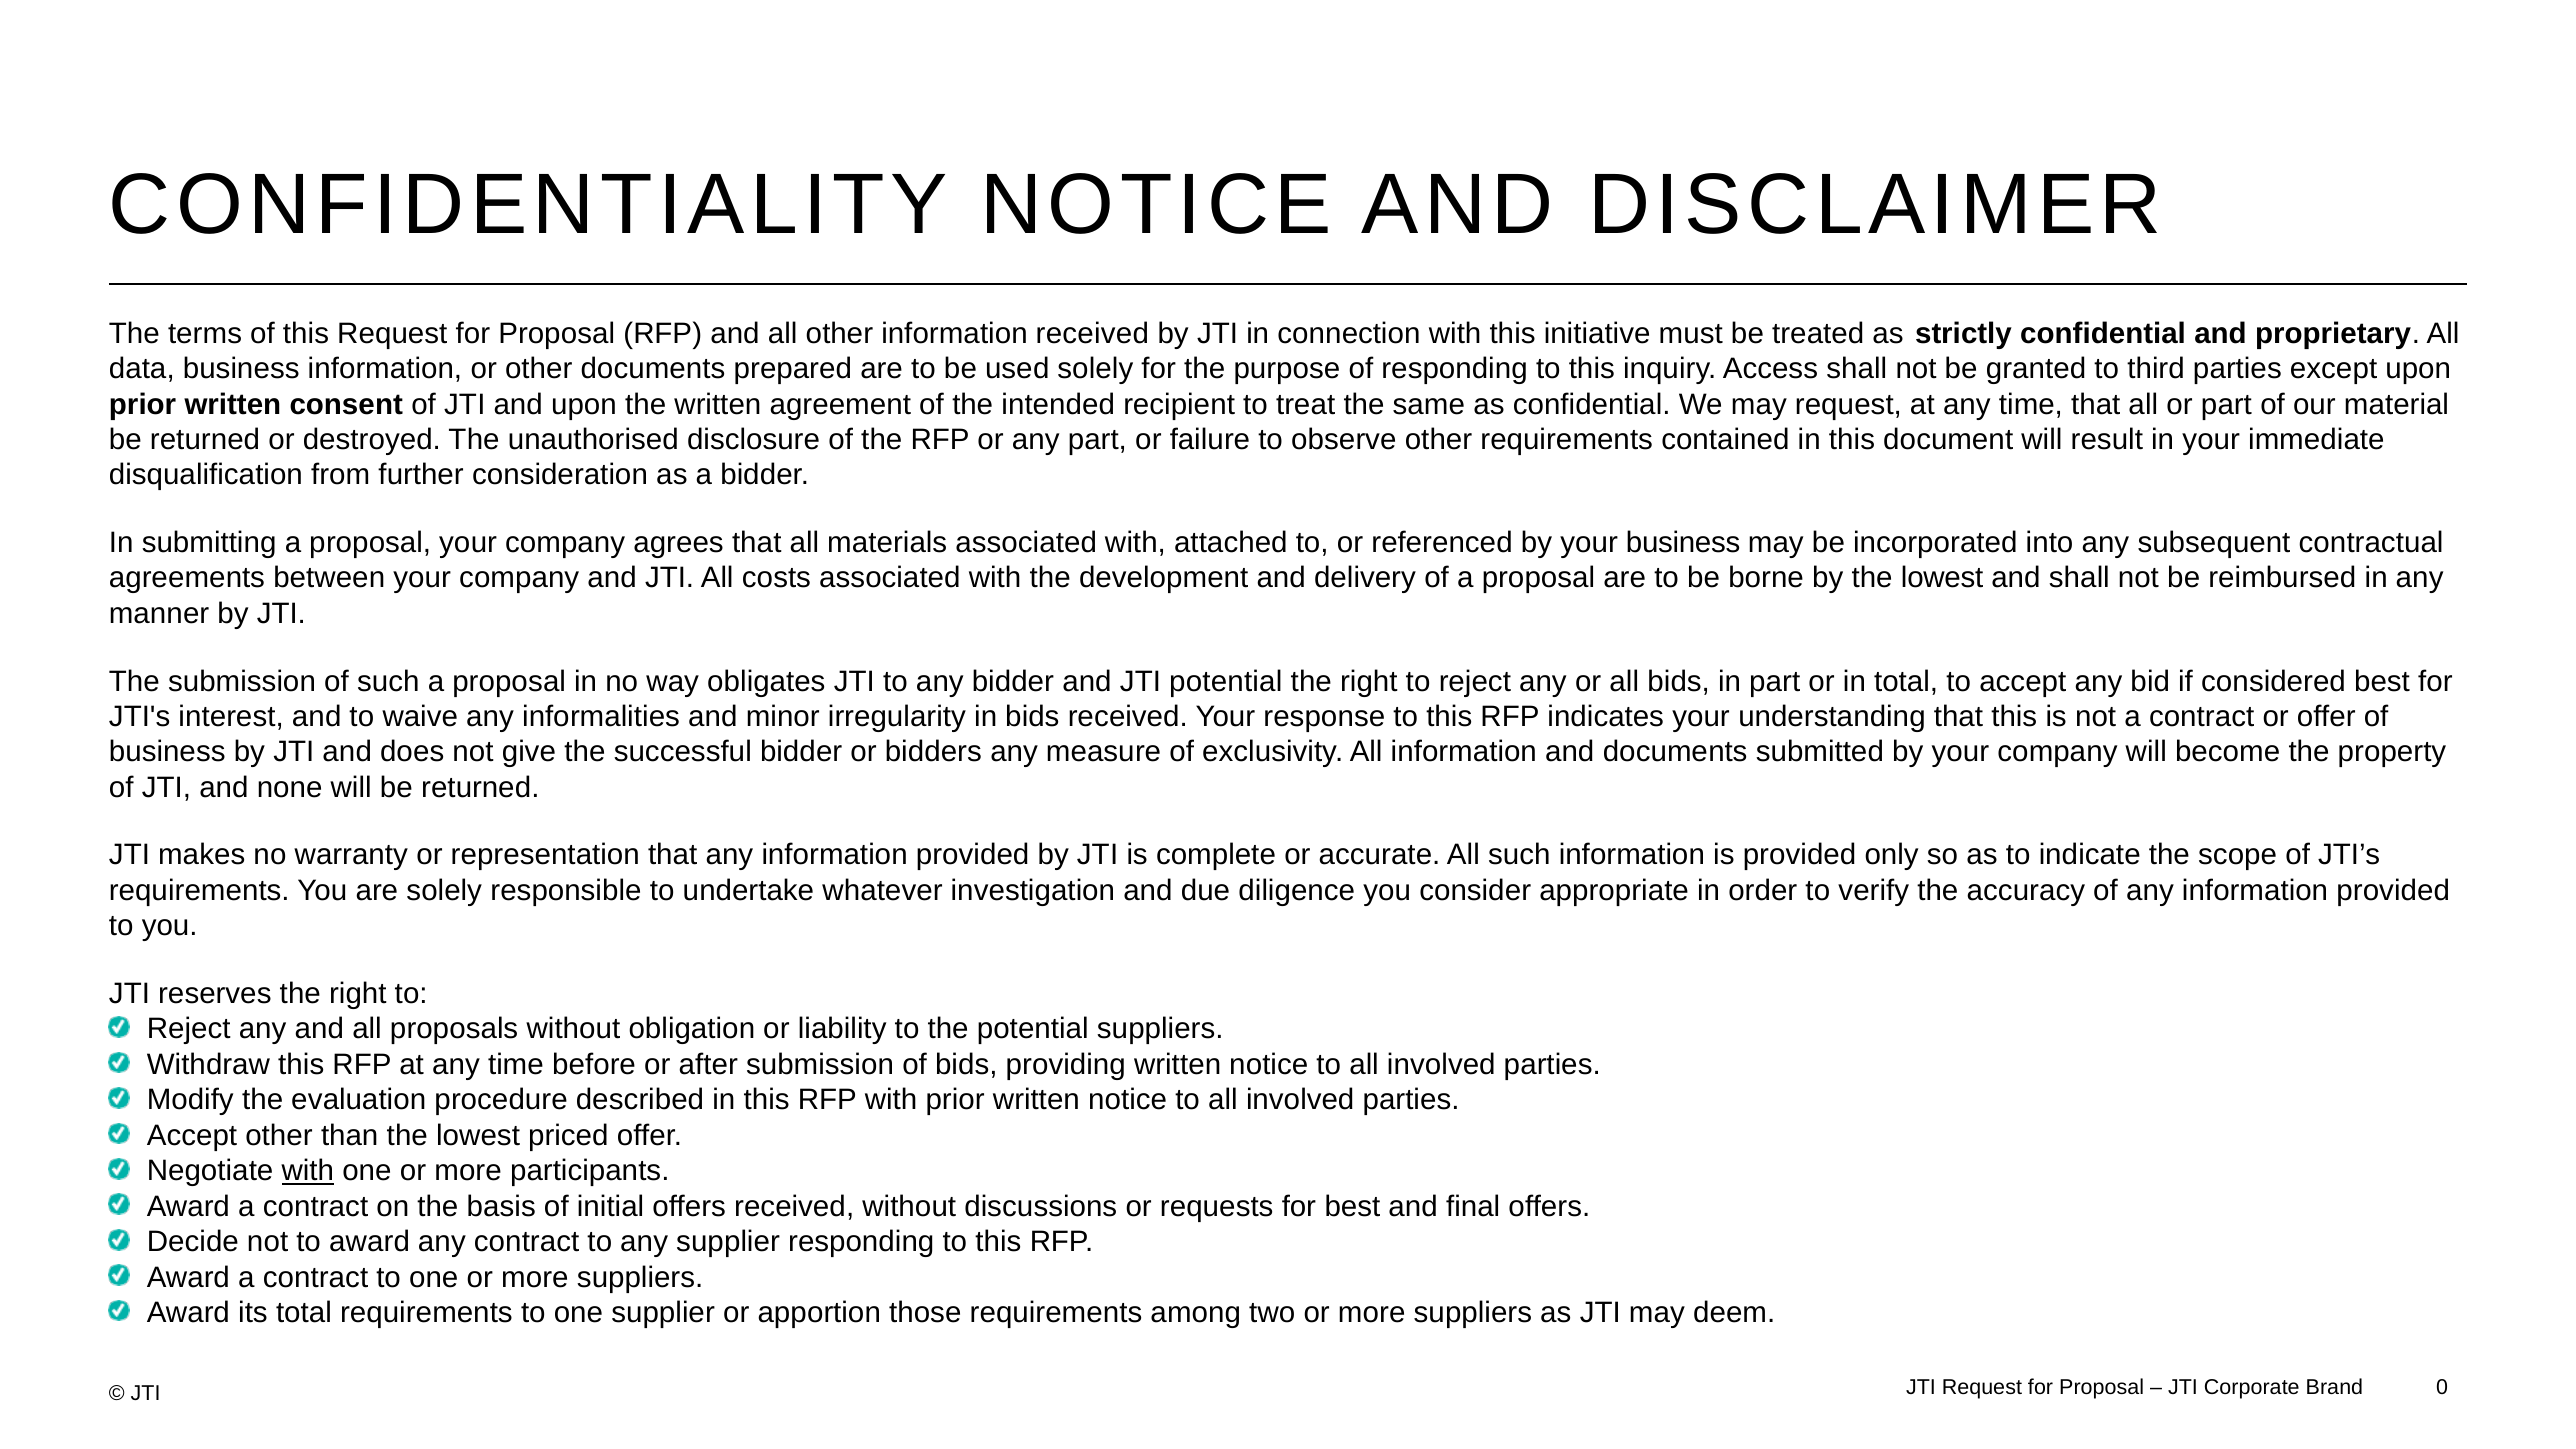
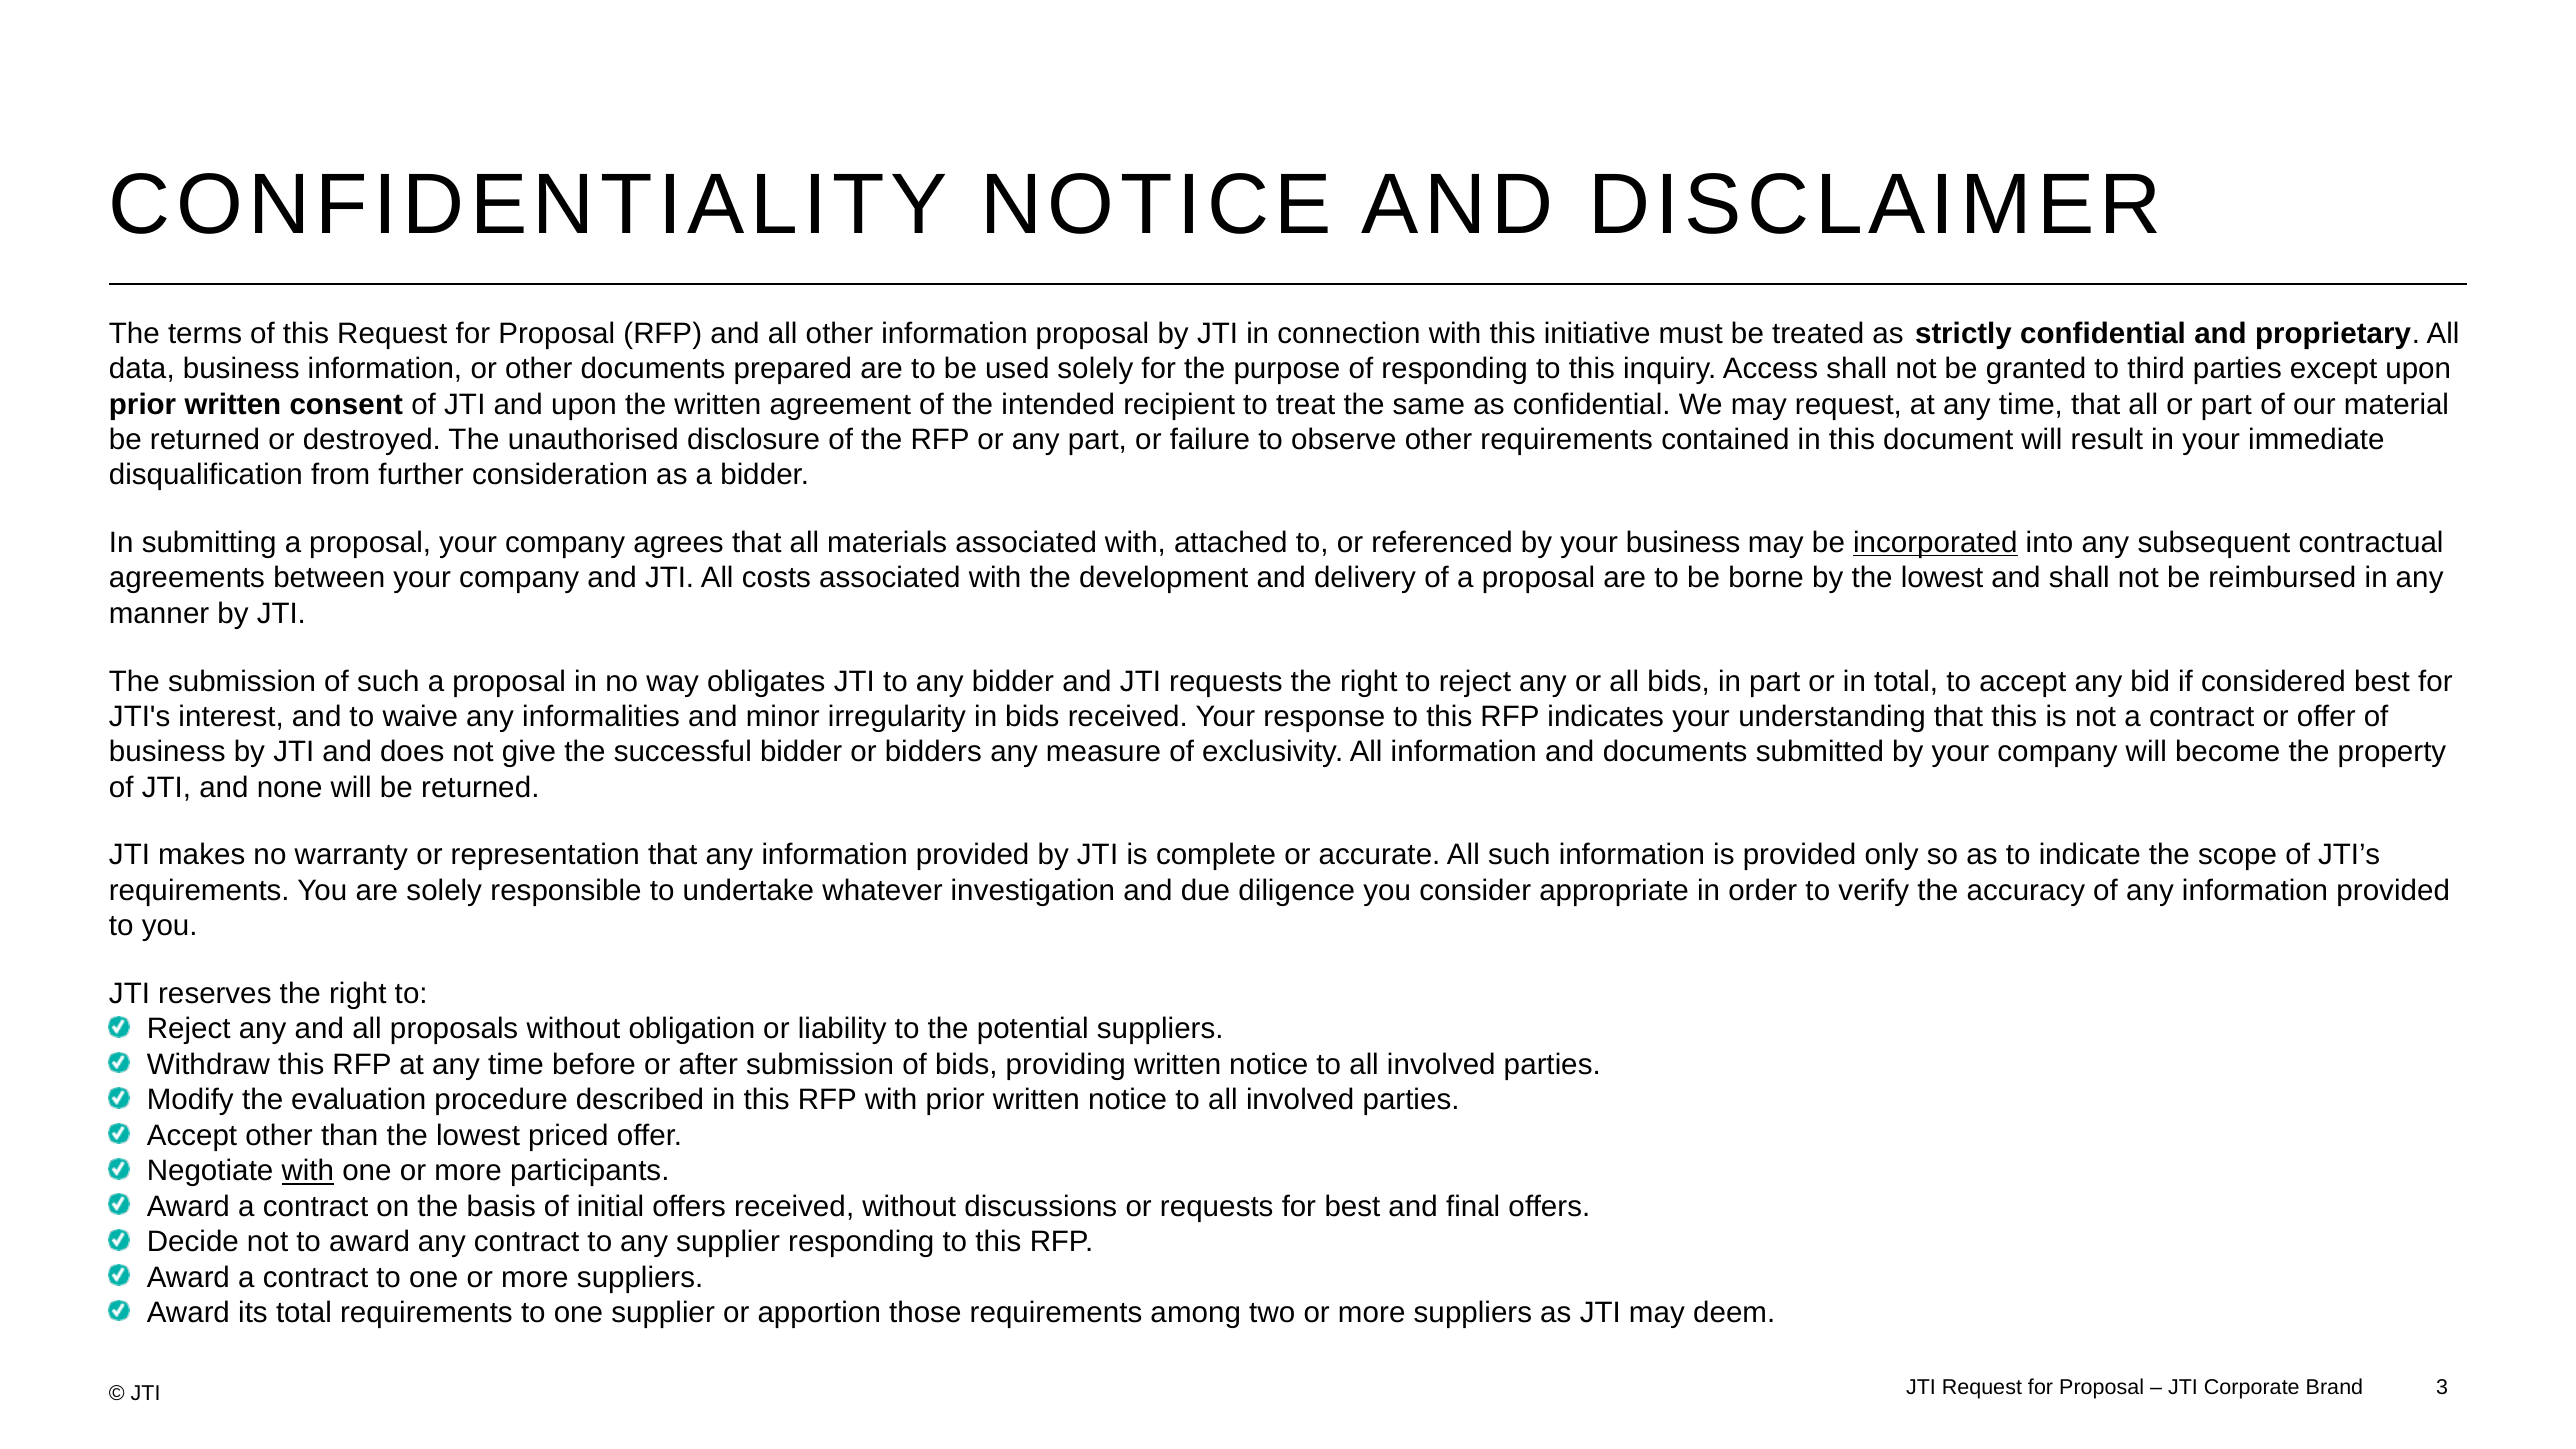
information received: received -> proposal
incorporated underline: none -> present
JTI potential: potential -> requests
0: 0 -> 3
